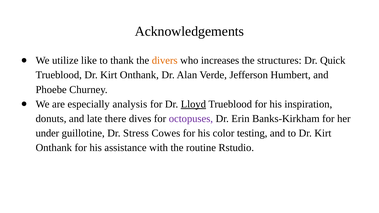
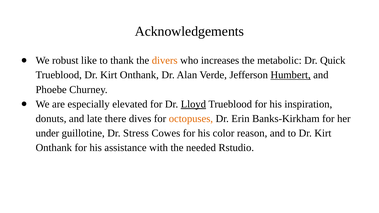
utilize: utilize -> robust
structures: structures -> metabolic
Humbert underline: none -> present
analysis: analysis -> elevated
octopuses colour: purple -> orange
testing: testing -> reason
routine: routine -> needed
